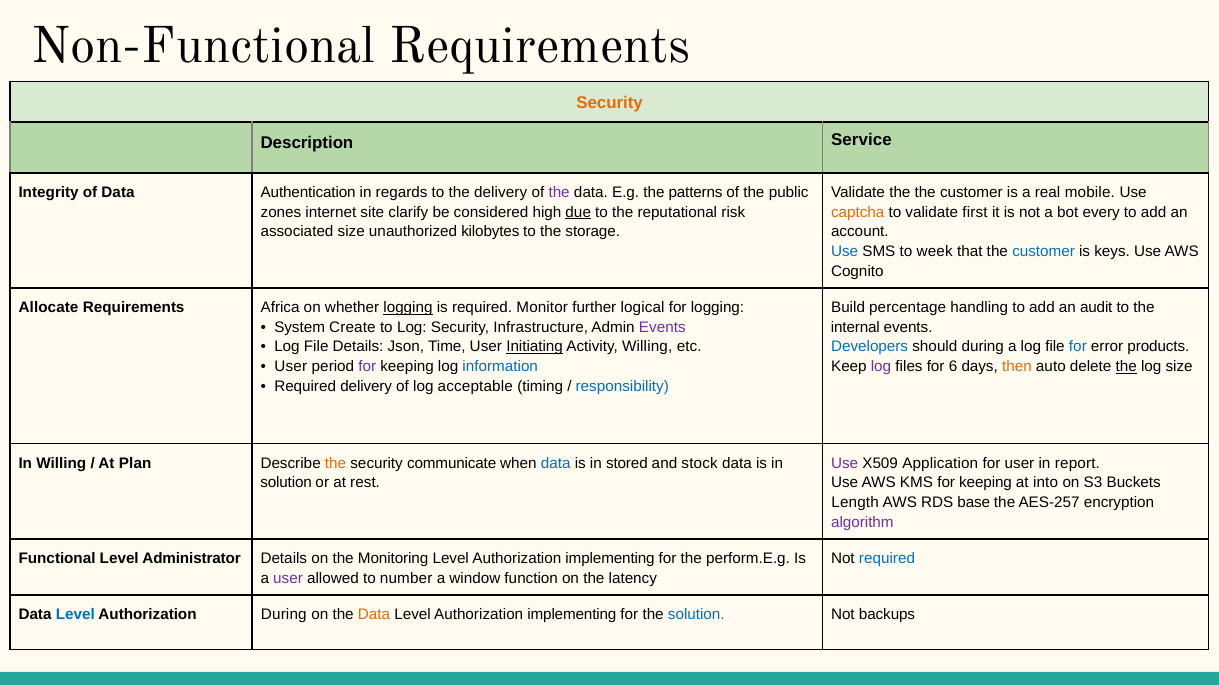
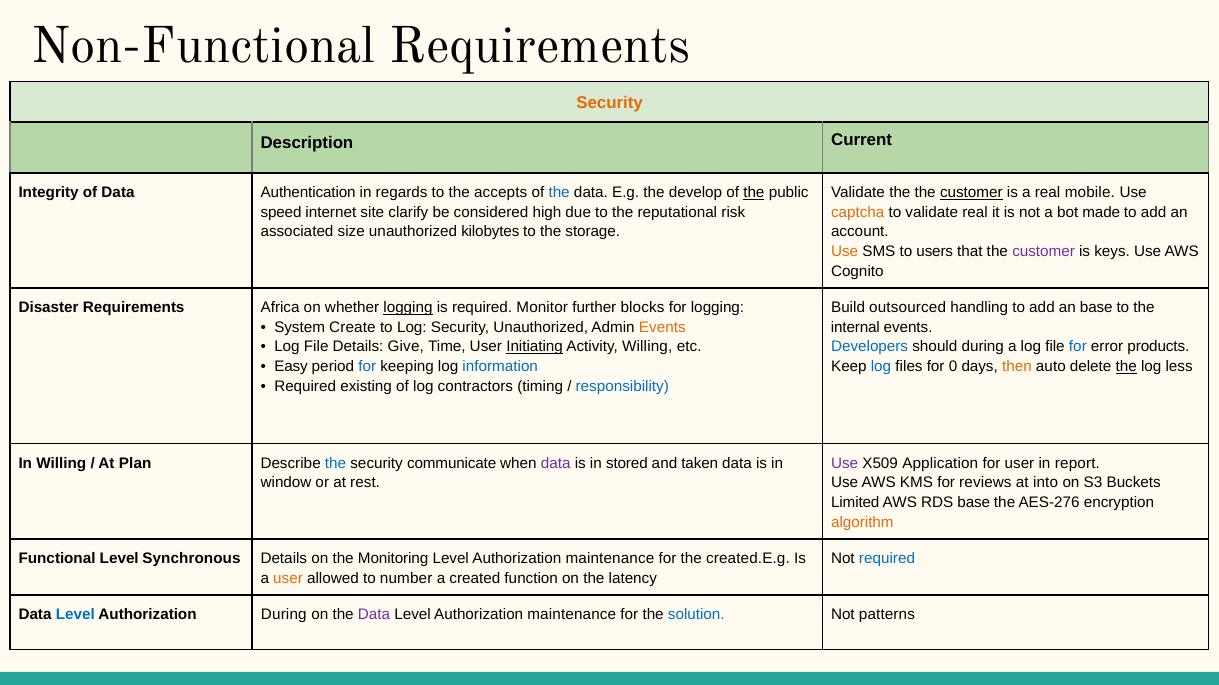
Service: Service -> Current
the delivery: delivery -> accepts
the at (559, 193) colour: purple -> blue
patterns: patterns -> develop
the at (754, 193) underline: none -> present
customer at (971, 193) underline: none -> present
zones: zones -> speed
due underline: present -> none
validate first: first -> real
every: every -> made
Use at (845, 252) colour: blue -> orange
week: week -> users
customer at (1044, 252) colour: blue -> purple
Allocate: Allocate -> Disaster
logical: logical -> blocks
percentage: percentage -> outsourced
an audit: audit -> base
Security Infrastructure: Infrastructure -> Unauthorized
Events at (662, 328) colour: purple -> orange
Json: Json -> Give
User at (291, 367): User -> Easy
for at (367, 367) colour: purple -> blue
log at (881, 367) colour: purple -> blue
6: 6 -> 0
log size: size -> less
Required delivery: delivery -> existing
acceptable: acceptable -> contractors
the at (335, 464) colour: orange -> blue
data at (556, 464) colour: blue -> purple
stock: stock -> taken
solution at (286, 483): solution -> window
KMS for keeping: keeping -> reviews
Length: Length -> Limited
AES-257: AES-257 -> AES-276
algorithm colour: purple -> orange
Administrator: Administrator -> Synchronous
implementing at (610, 559): implementing -> maintenance
perform.E.g: perform.E.g -> created.E.g
user at (288, 579) colour: purple -> orange
window: window -> created
Data at (374, 615) colour: orange -> purple
implementing at (572, 615): implementing -> maintenance
backups: backups -> patterns
